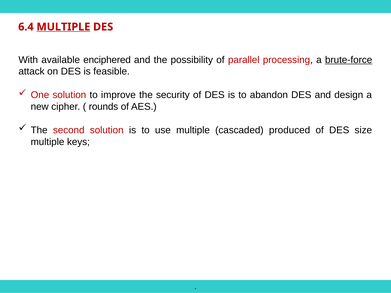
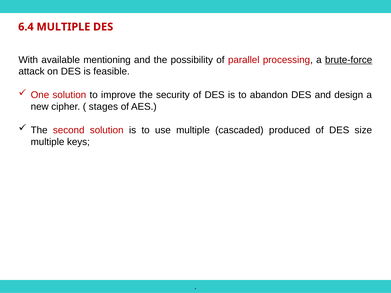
MULTIPLE at (63, 27) underline: present -> none
enciphered: enciphered -> mentioning
rounds: rounds -> stages
